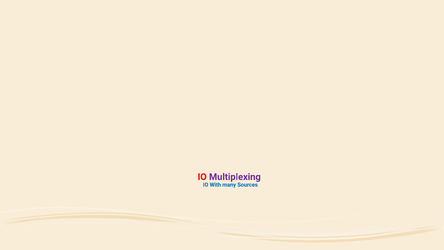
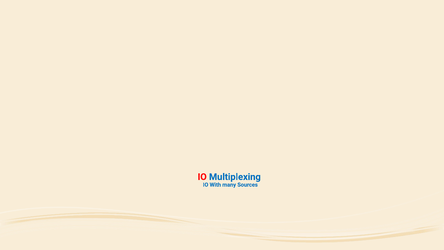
Multiplexing colour: purple -> blue
